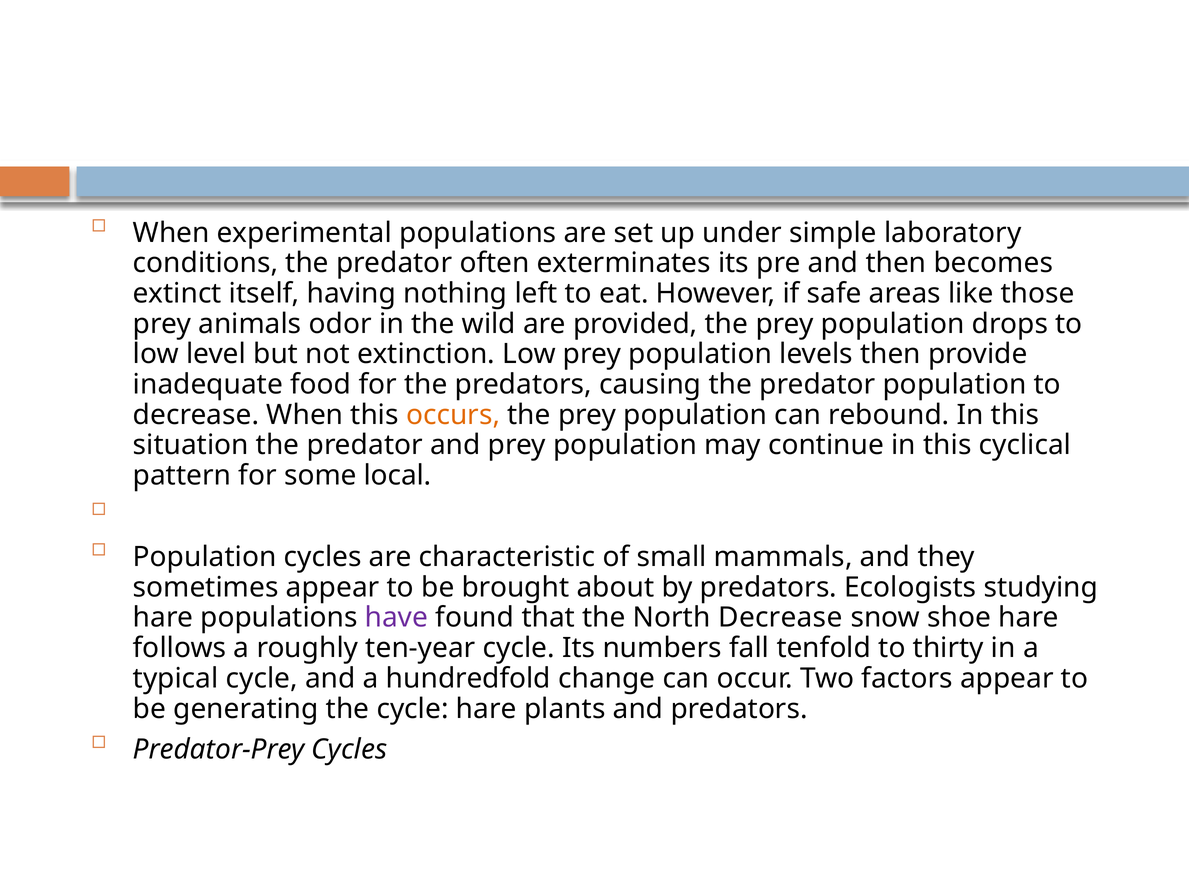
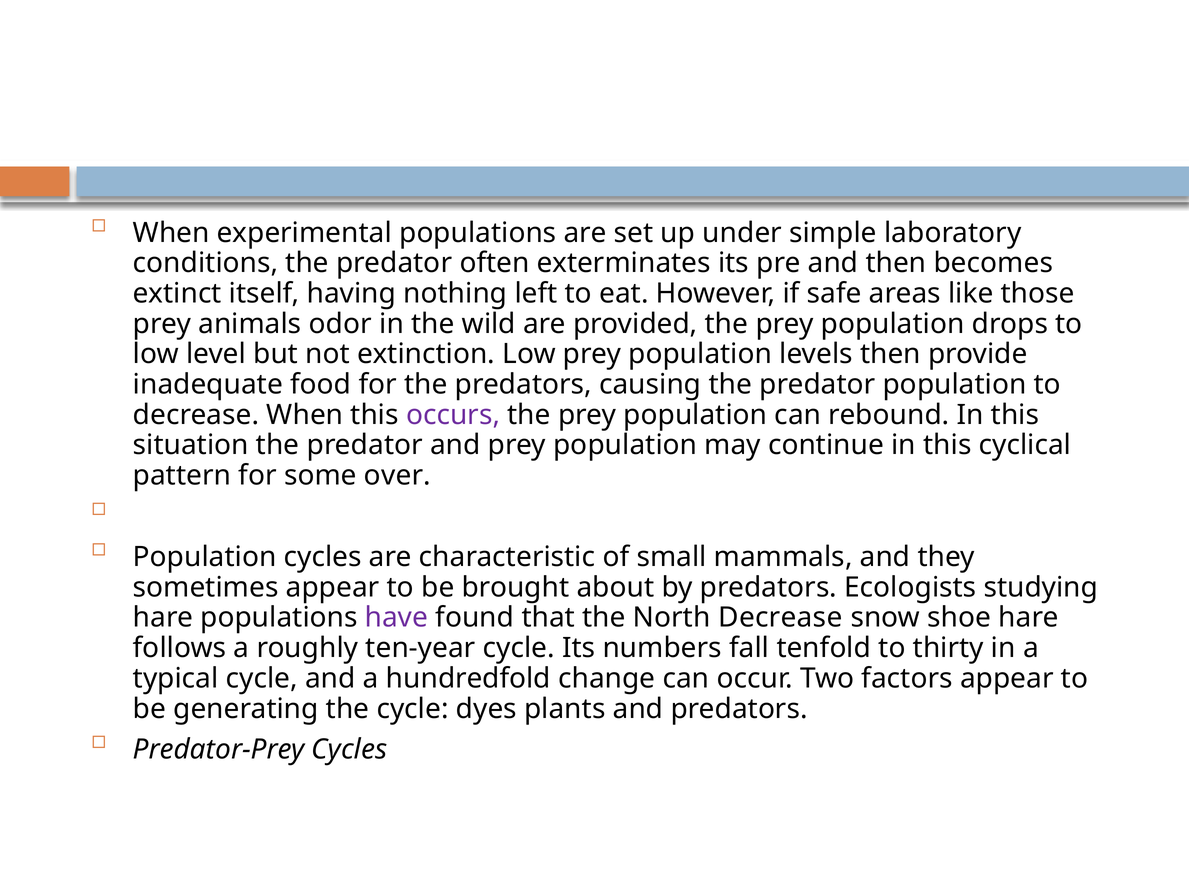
occurs colour: orange -> purple
local: local -> over
cycle hare: hare -> dyes
